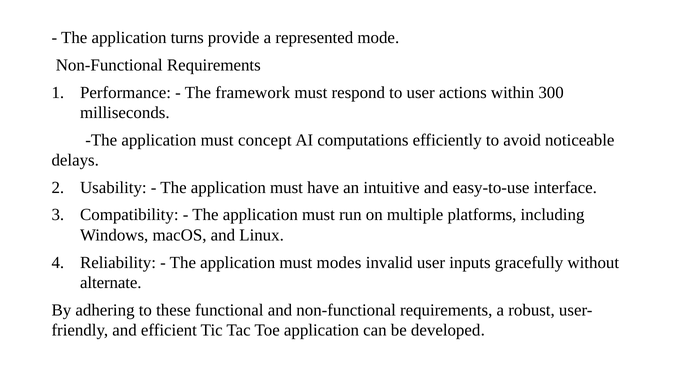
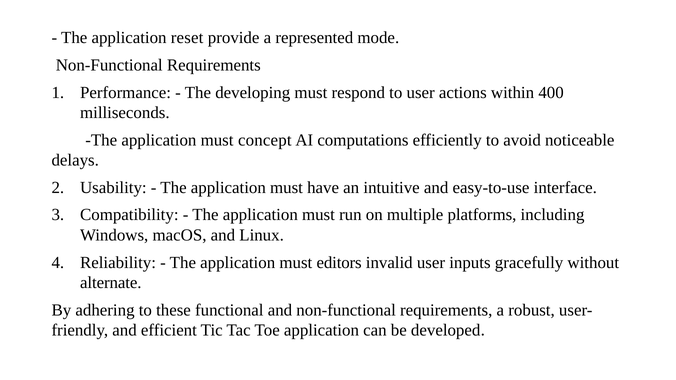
turns: turns -> reset
framework: framework -> developing
300: 300 -> 400
modes: modes -> editors
